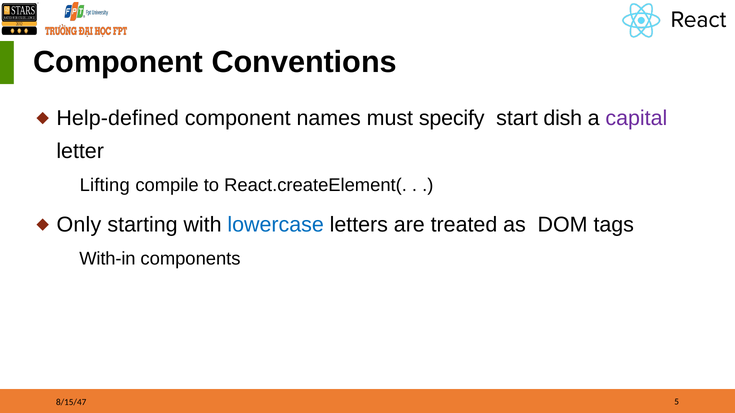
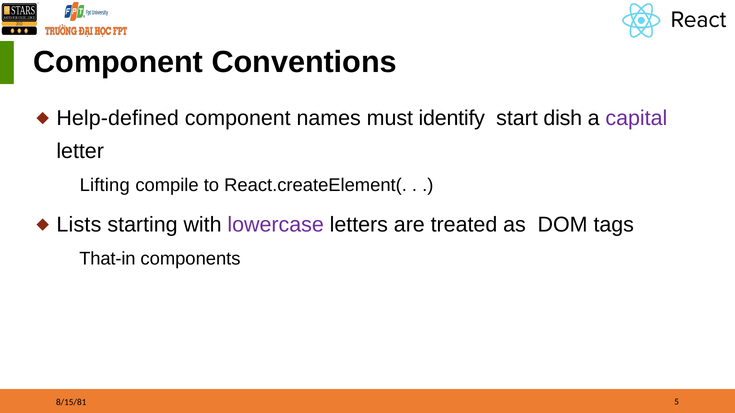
specify: specify -> identify
Only: Only -> Lists
lowercase colour: blue -> purple
With-in: With-in -> That-in
8/15/47: 8/15/47 -> 8/15/81
